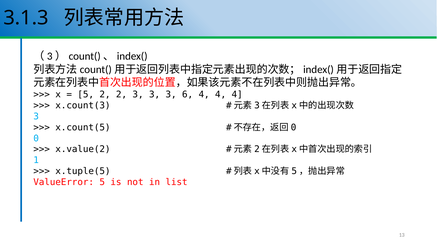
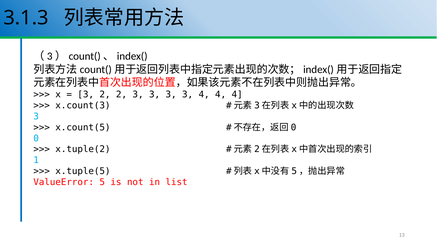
5 at (86, 95): 5 -> 3
3 3 3 6: 6 -> 3
x.value(2: x.value(2 -> x.tuple(2
